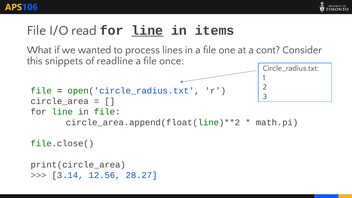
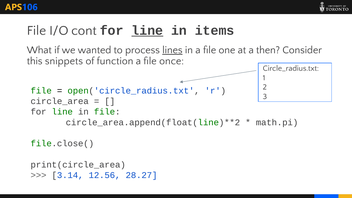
read: read -> cont
lines underline: none -> present
cont: cont -> then
readline: readline -> function
